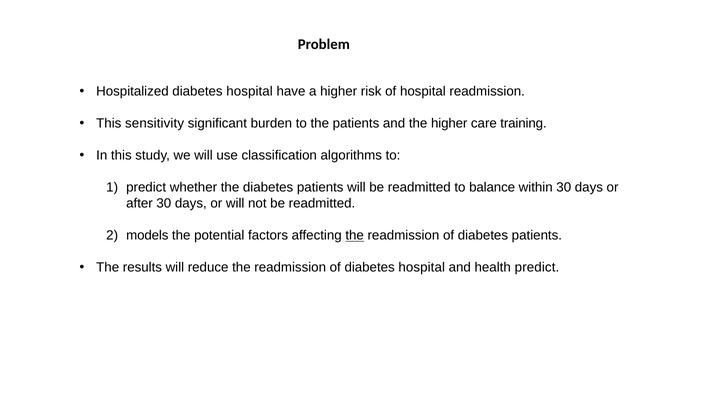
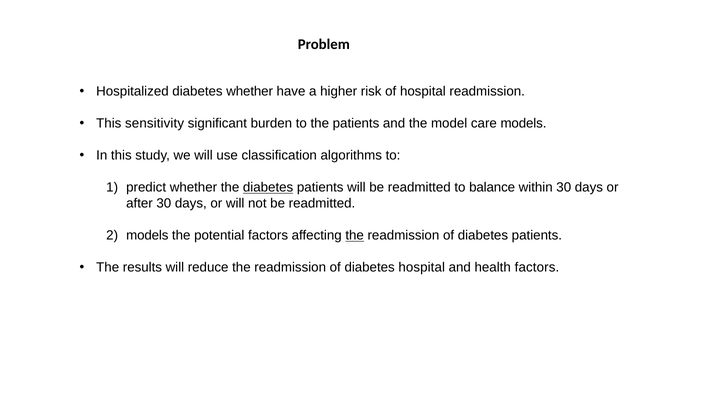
Hospitalized diabetes hospital: hospital -> whether
the higher: higher -> model
care training: training -> models
diabetes at (268, 187) underline: none -> present
health predict: predict -> factors
